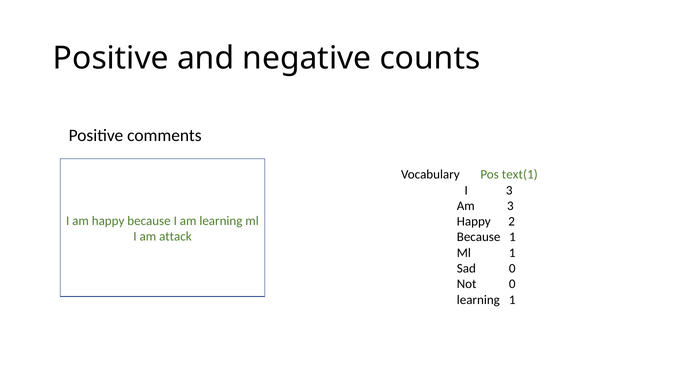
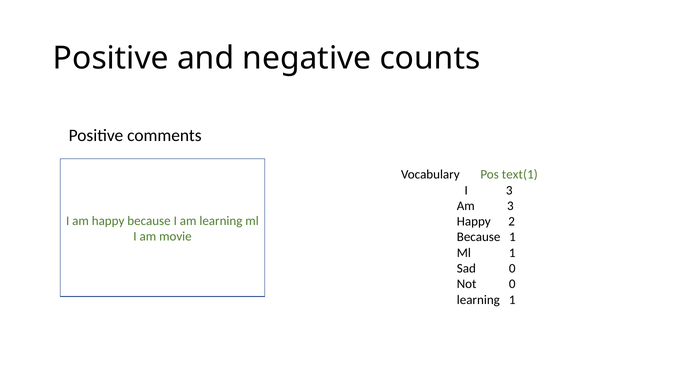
attack: attack -> movie
